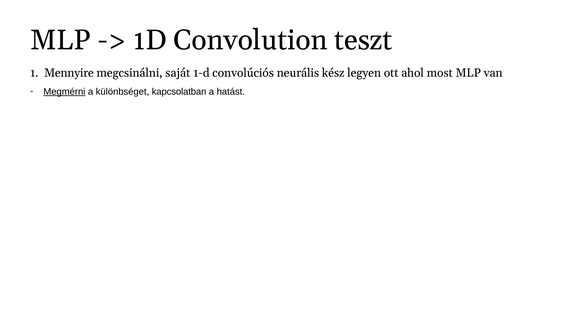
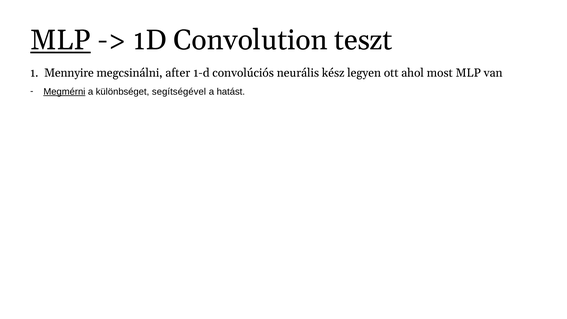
MLP at (60, 40) underline: none -> present
saját: saját -> after
kapcsolatban: kapcsolatban -> segítségével
